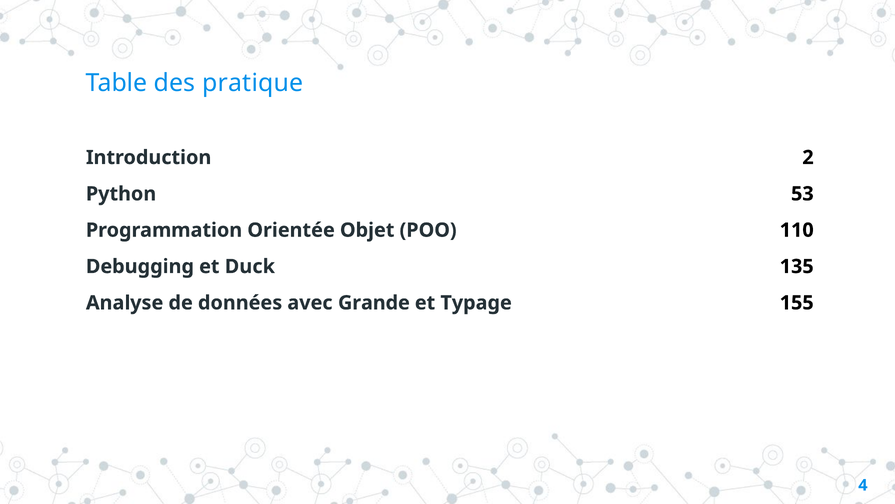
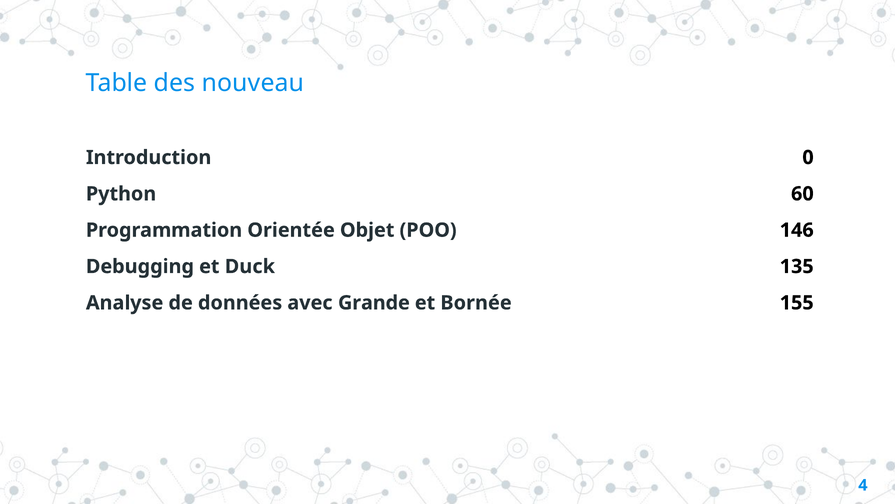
pratique: pratique -> nouveau
2: 2 -> 0
53: 53 -> 60
110: 110 -> 146
Typage: Typage -> Bornée
